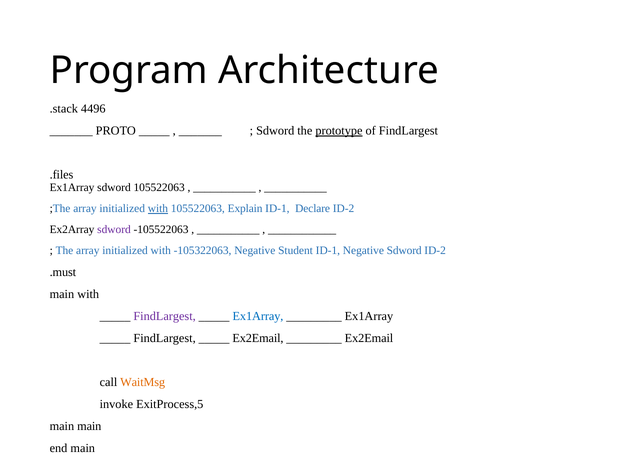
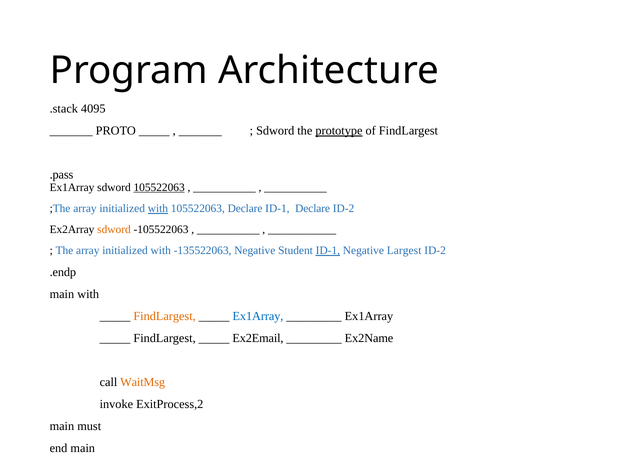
4496: 4496 -> 4095
.files: .files -> .pass
105522063 at (159, 188) underline: none -> present
105522063 Explain: Explain -> Declare
sdword at (114, 230) colour: purple -> orange
-105322063: -105322063 -> -135522063
ID-1 at (328, 251) underline: none -> present
Negative Sdword: Sdword -> Largest
.must: .must -> .endp
FindLargest at (165, 316) colour: purple -> orange
Ex2Email at (369, 338): Ex2Email -> Ex2Name
ExitProcess,5: ExitProcess,5 -> ExitProcess,2
main main: main -> must
